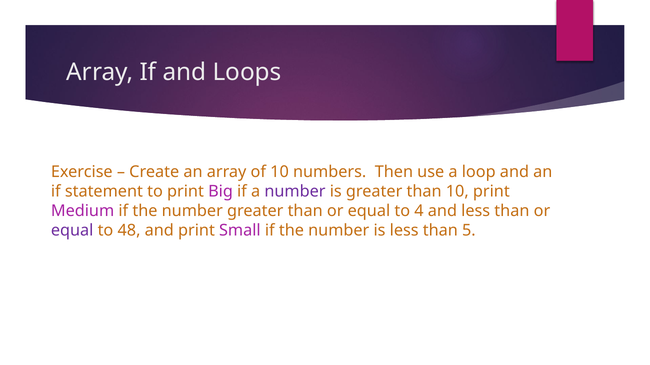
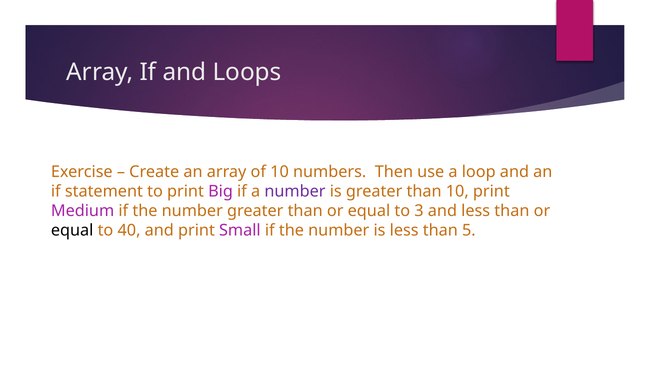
4: 4 -> 3
equal at (72, 231) colour: purple -> black
48: 48 -> 40
